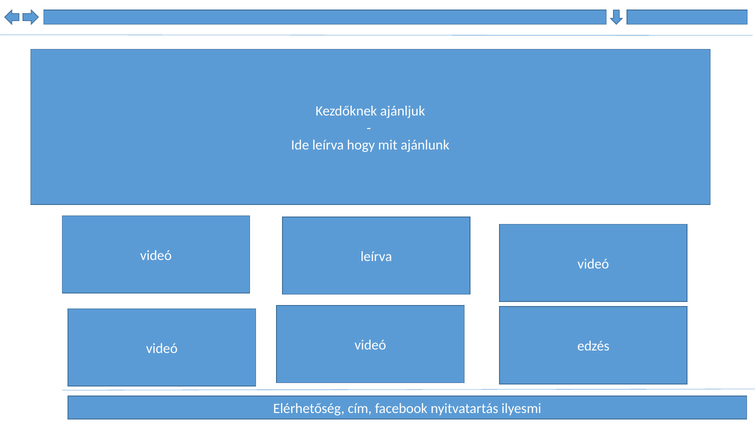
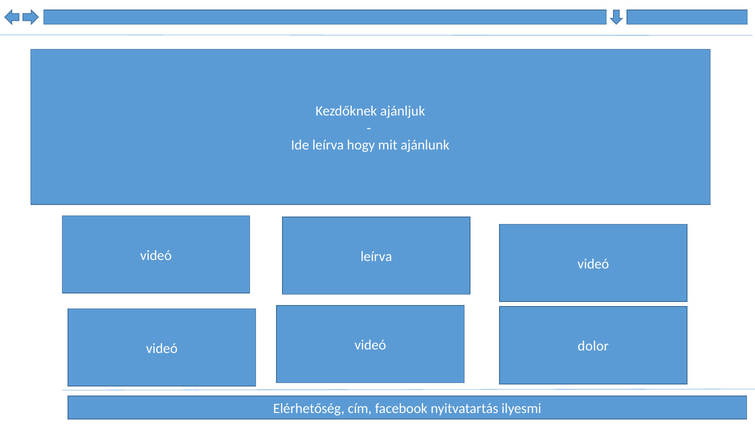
edzés: edzés -> dolor
